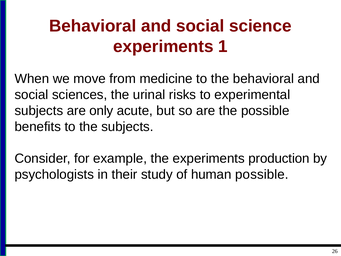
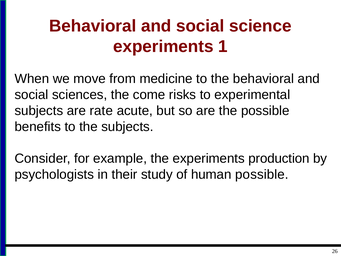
urinal: urinal -> come
only: only -> rate
